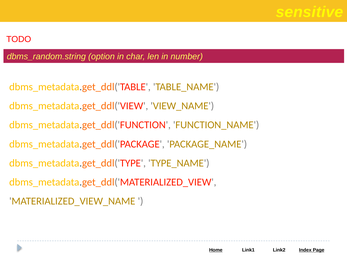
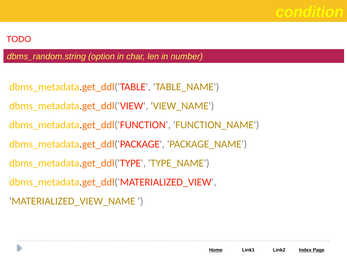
sensitive: sensitive -> condition
